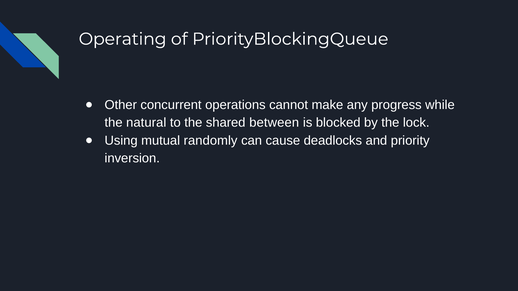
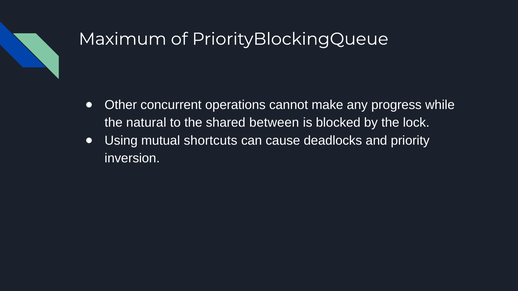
Operating: Operating -> Maximum
randomly: randomly -> shortcuts
